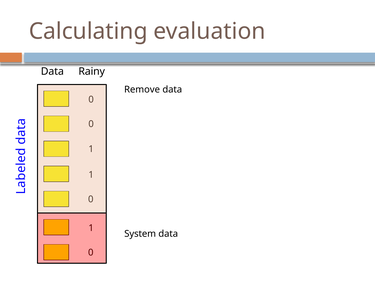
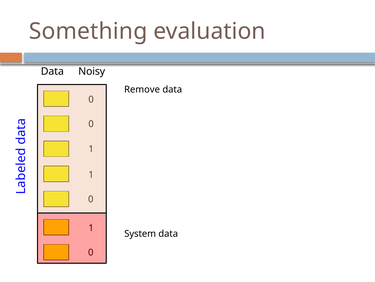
Calculating: Calculating -> Something
Rainy: Rainy -> Noisy
